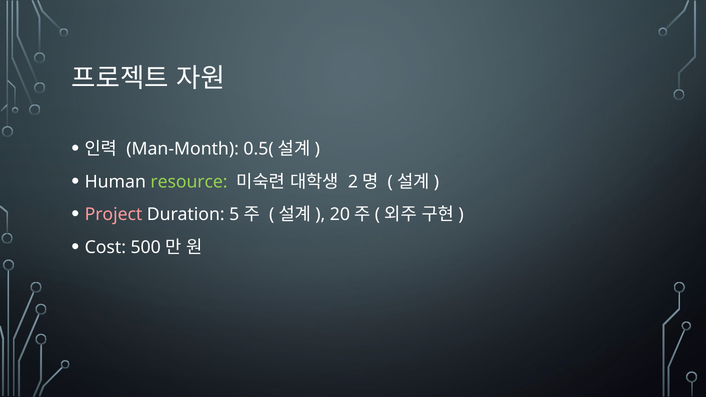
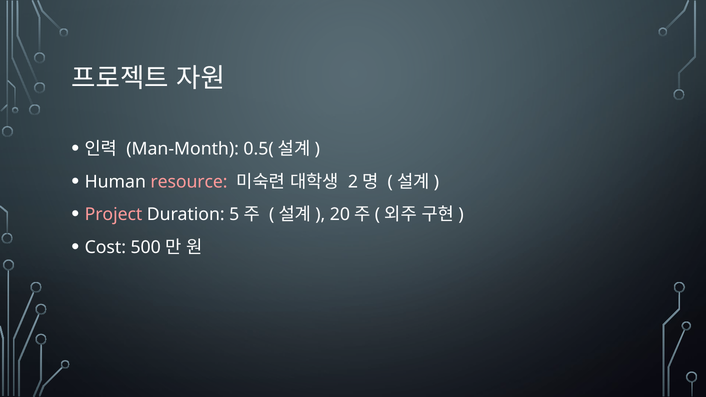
resource colour: light green -> pink
